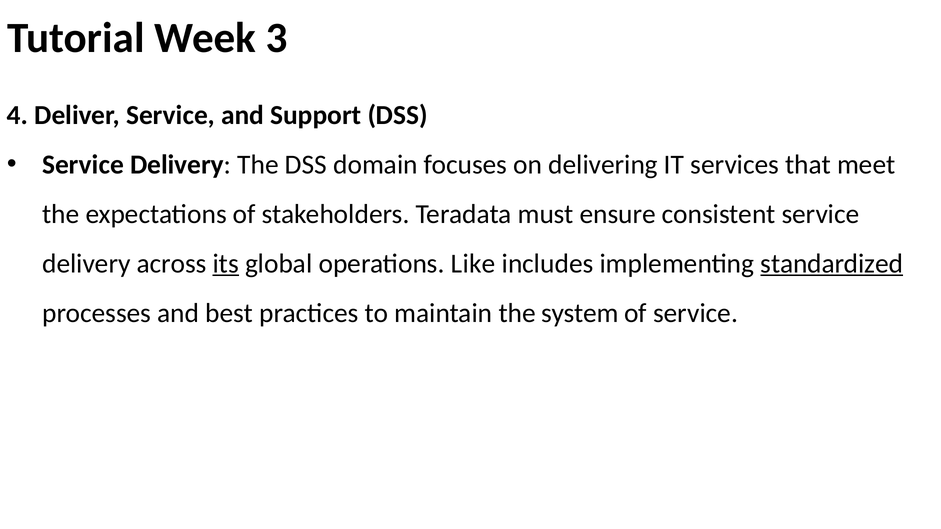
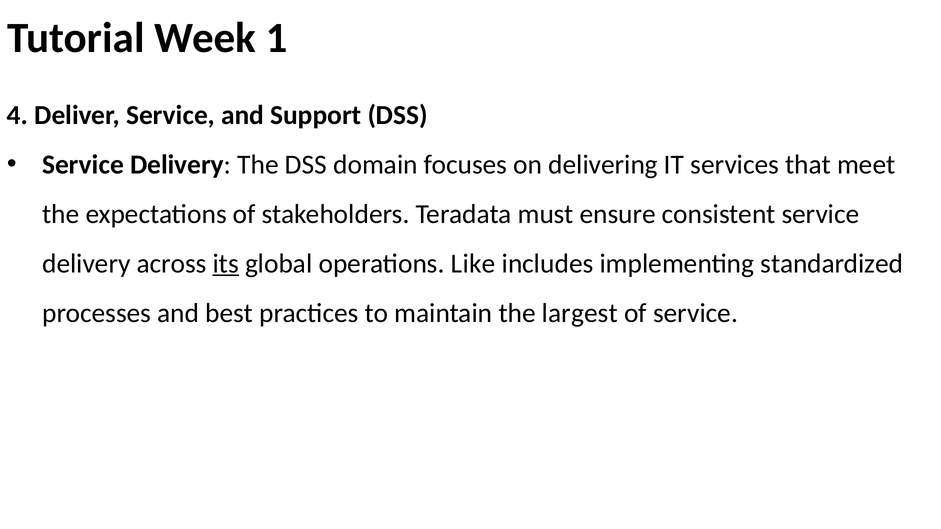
3: 3 -> 1
standardized underline: present -> none
system: system -> largest
